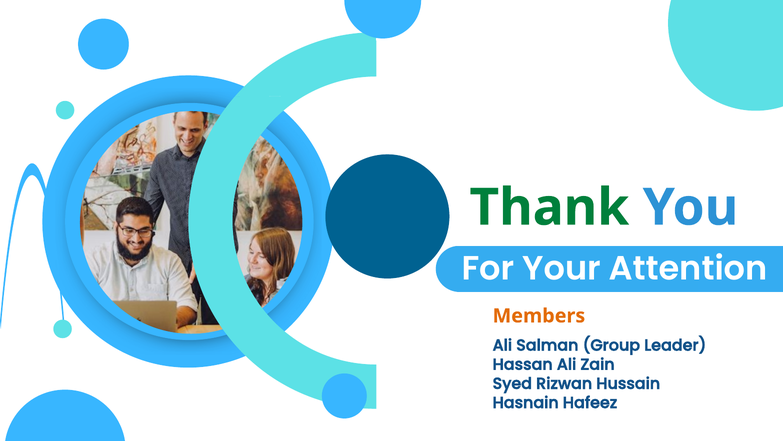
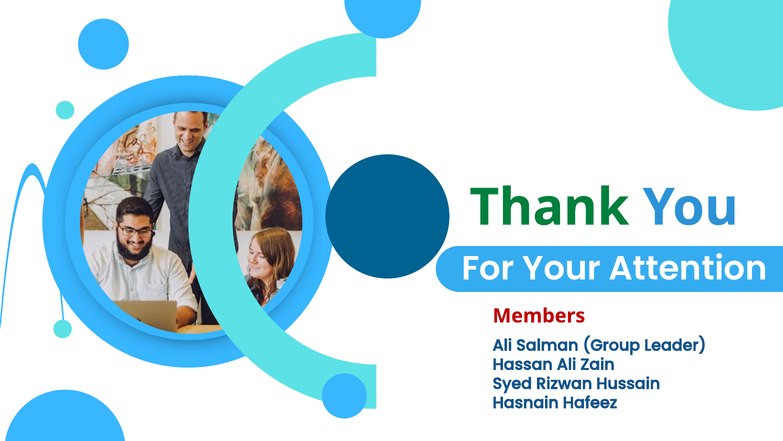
Members colour: orange -> red
